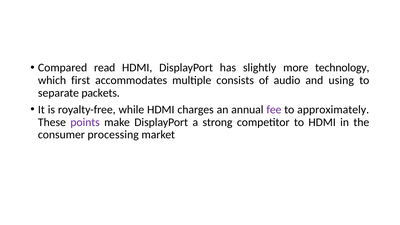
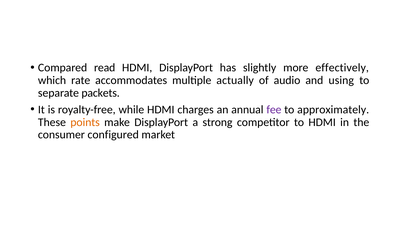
technology: technology -> effectively
first: first -> rate
consists: consists -> actually
points colour: purple -> orange
processing: processing -> configured
